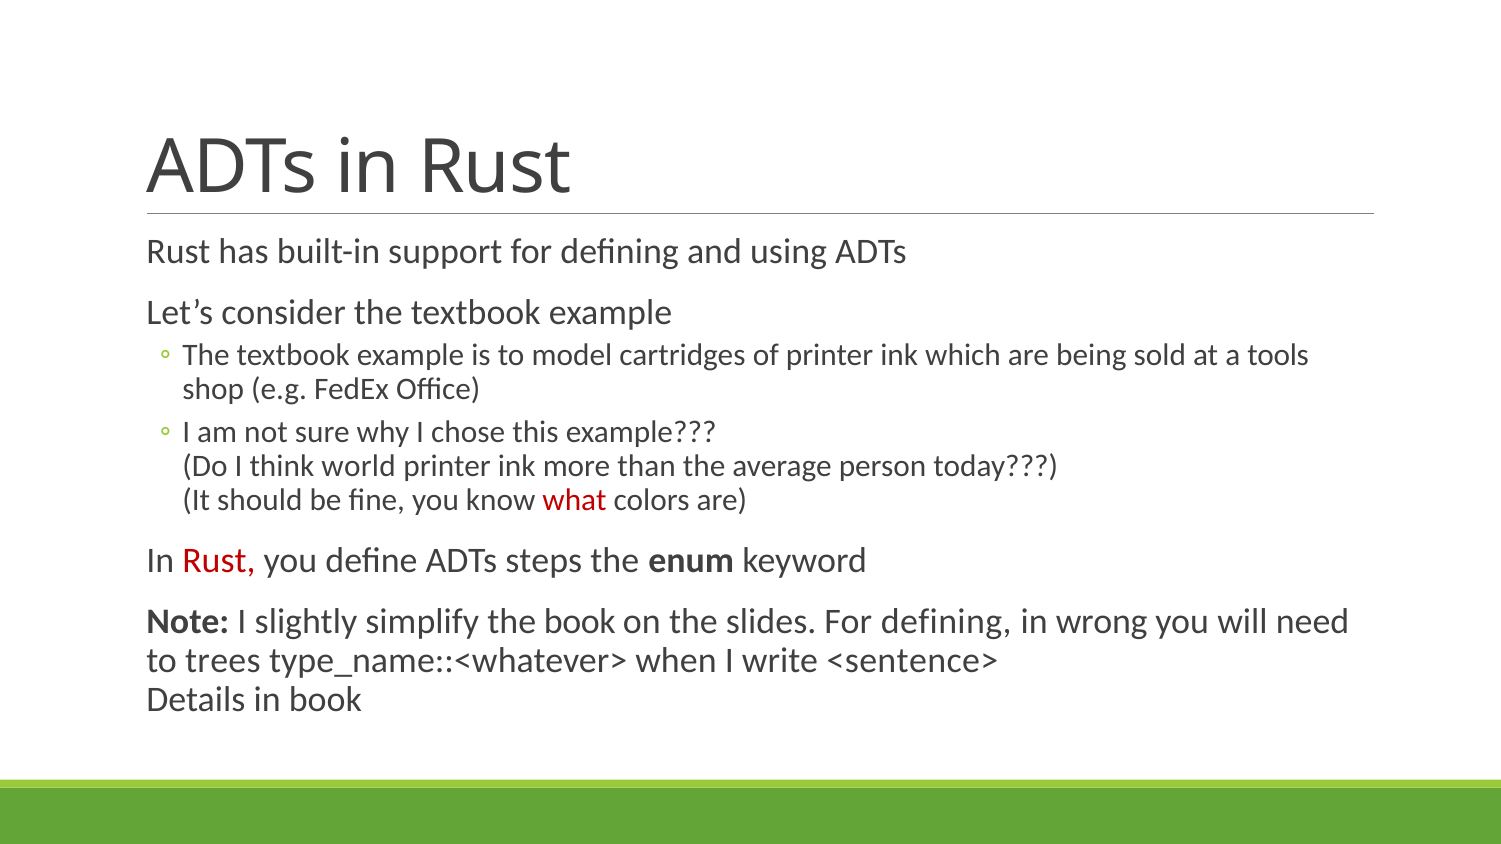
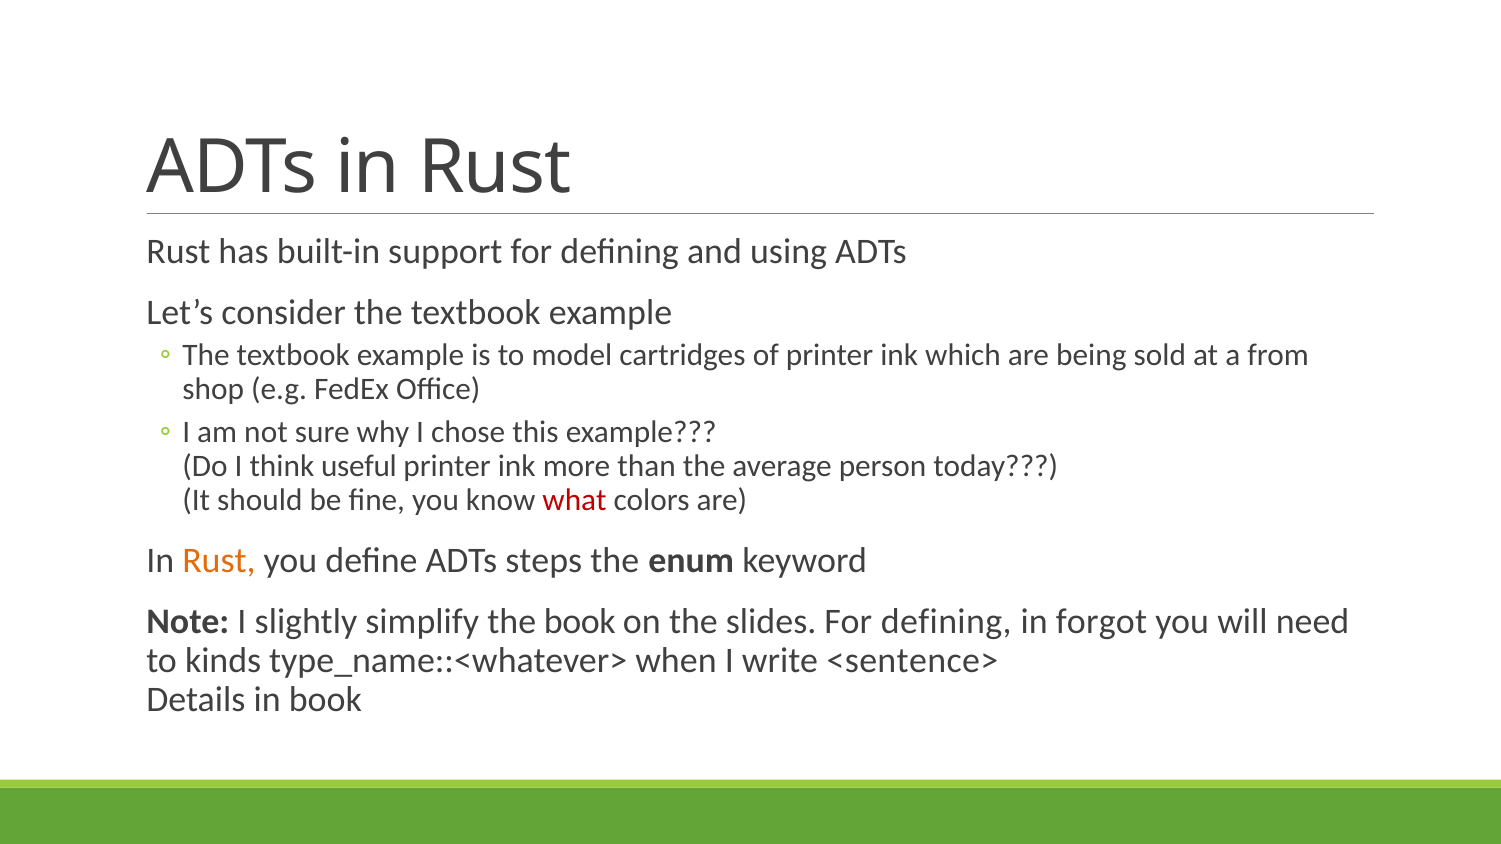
tools: tools -> from
world: world -> useful
Rust at (219, 561) colour: red -> orange
wrong: wrong -> forgot
trees: trees -> kinds
